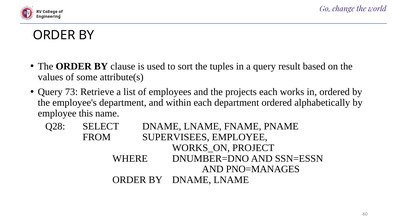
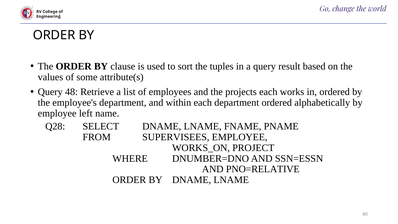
73: 73 -> 48
this: this -> left
PNO=MANAGES: PNO=MANAGES -> PNO=RELATIVE
